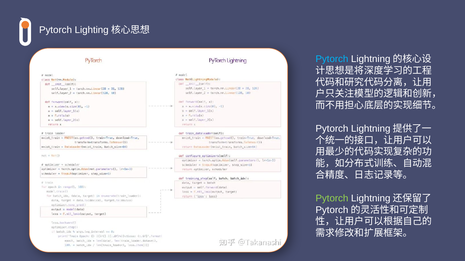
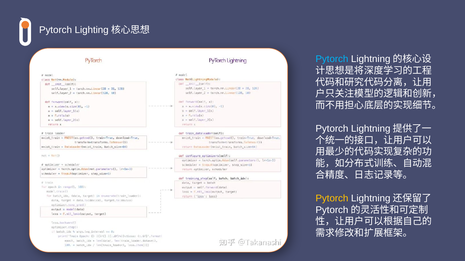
Pytorch at (332, 199) colour: light green -> yellow
